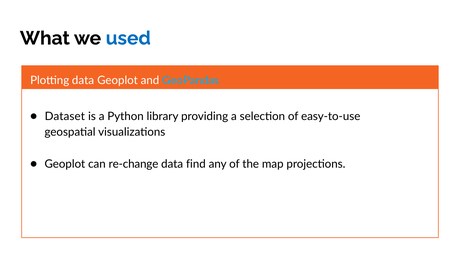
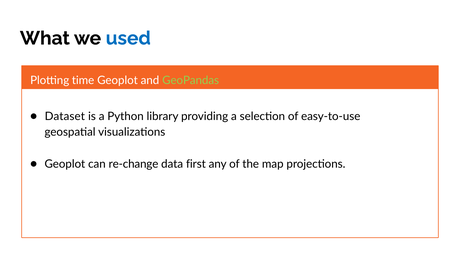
Plotting data: data -> time
GeoPandas colour: light blue -> light green
find: find -> first
